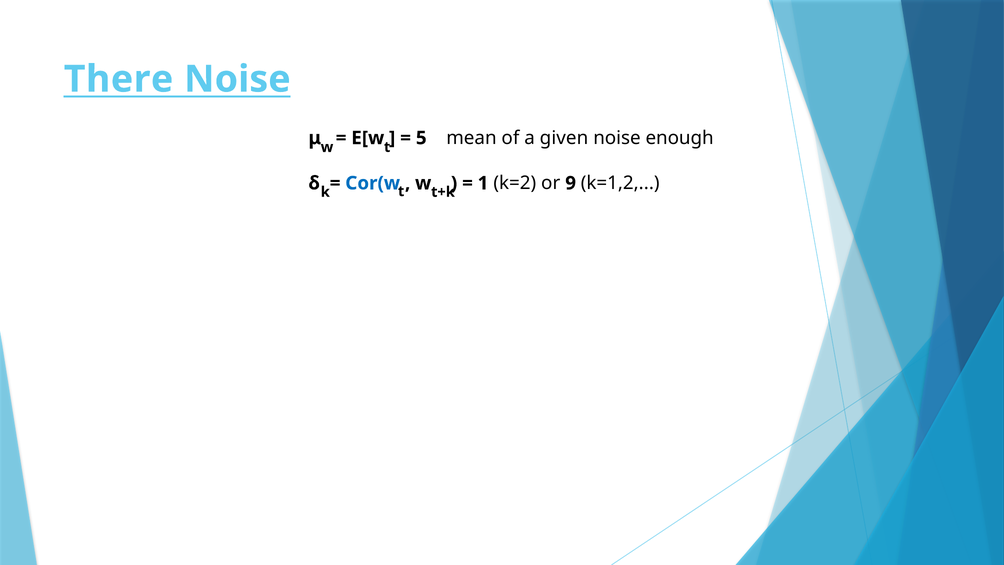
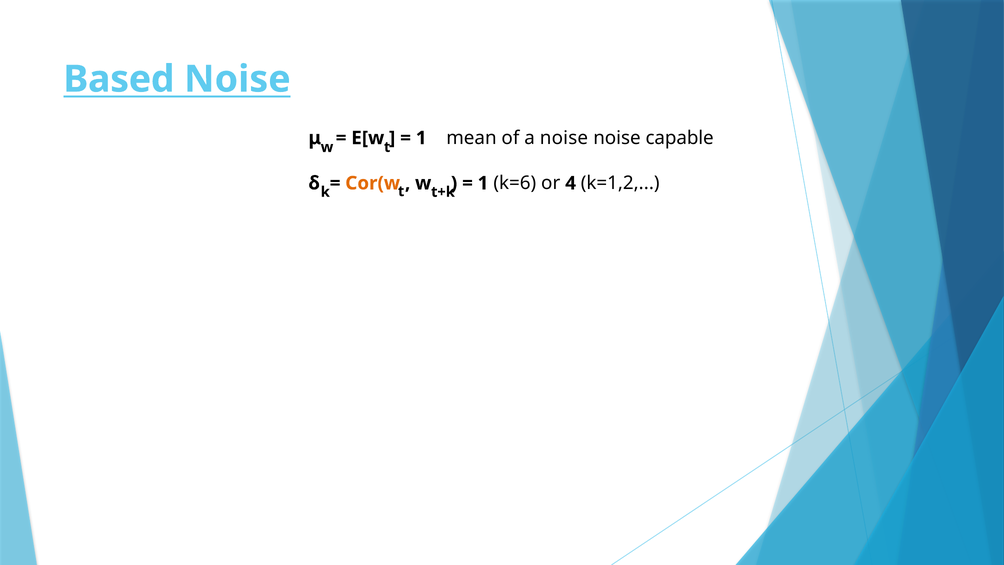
There: There -> Based
5 at (421, 138): 5 -> 1
a given: given -> noise
enough: enough -> capable
Cor(w colour: blue -> orange
k=2: k=2 -> k=6
9: 9 -> 4
